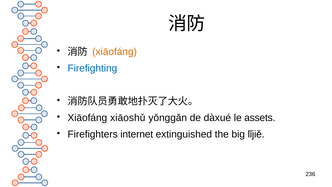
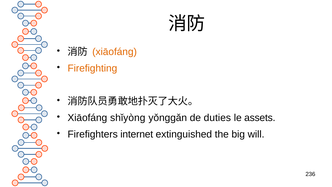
Firefighting colour: blue -> orange
xiāoshǔ: xiāoshǔ -> shǐyòng
dàxué: dàxué -> duties
lǐjiě: lǐjiě -> will
